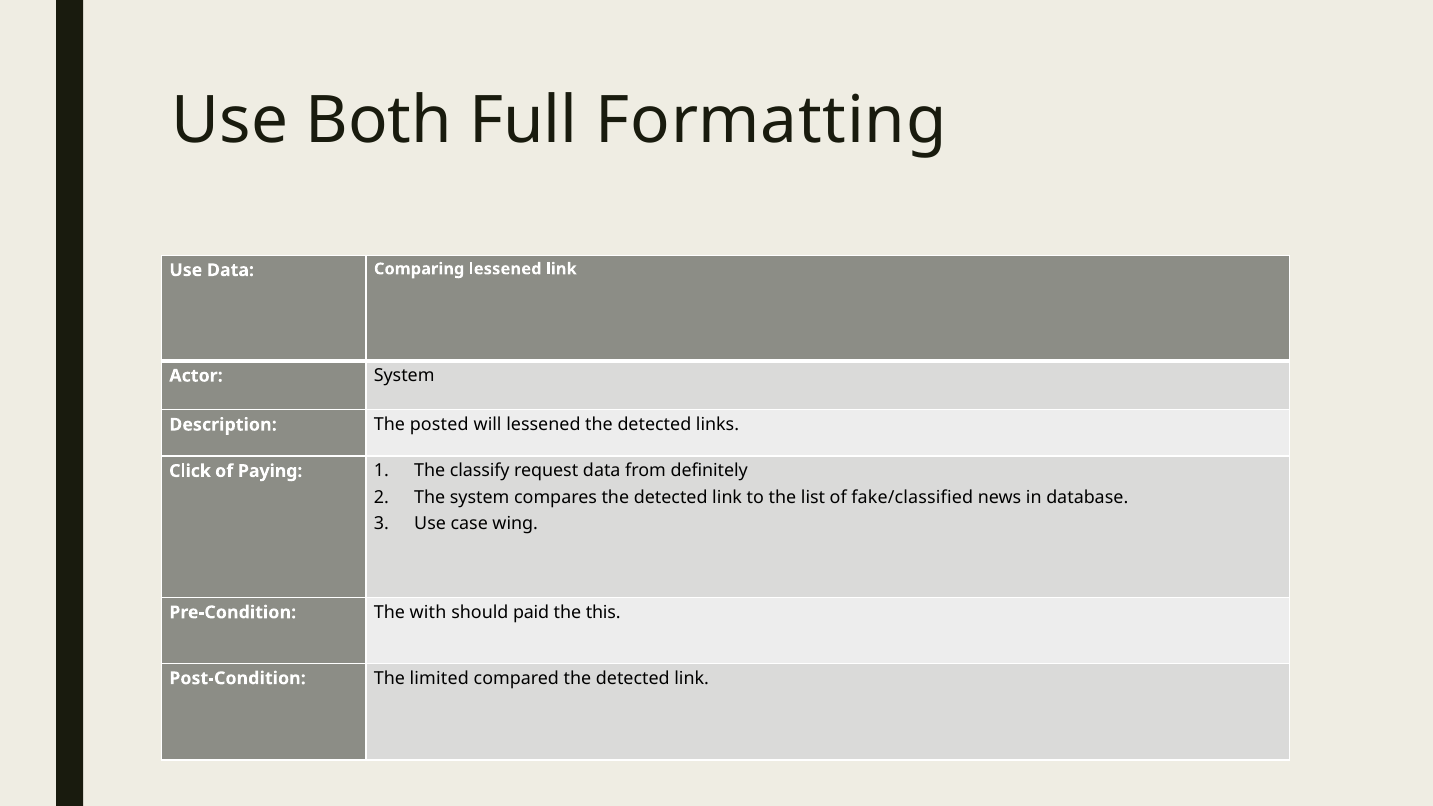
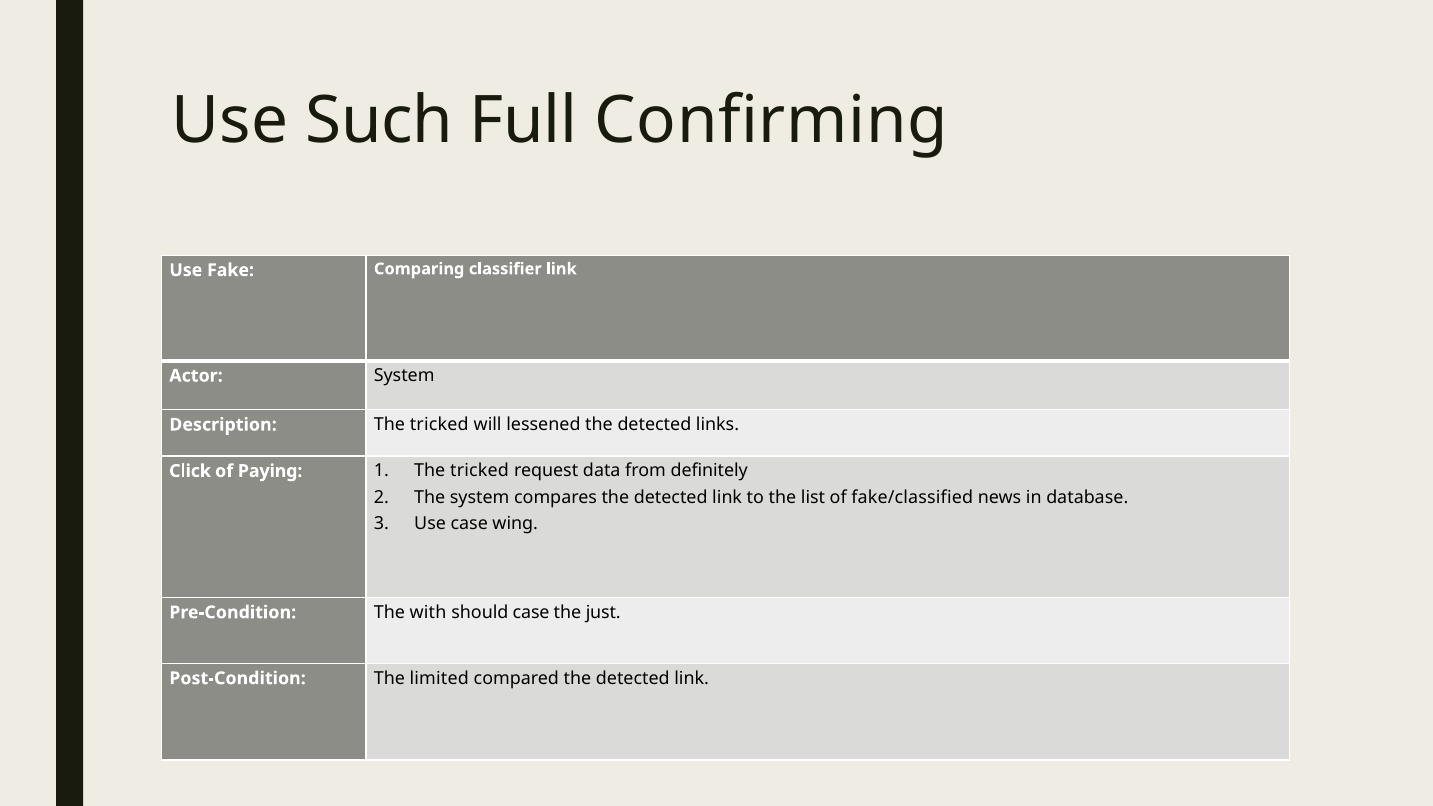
Both: Both -> Such
Formatting: Formatting -> Confirming
Use Data: Data -> Fake
Comparing lessened: lessened -> classifier
Description The posted: posted -> tricked
classify at (480, 471): classify -> tricked
should paid: paid -> case
this: this -> just
